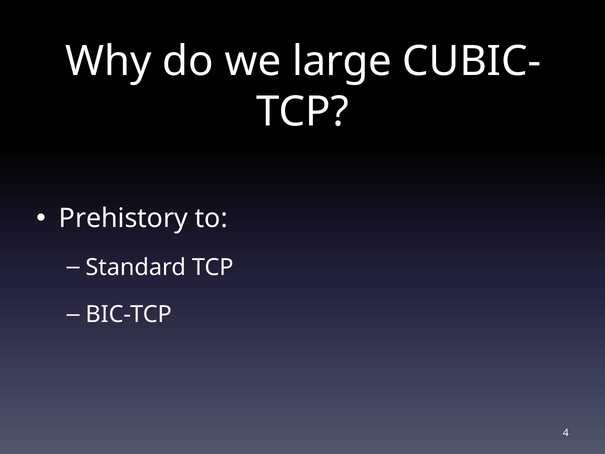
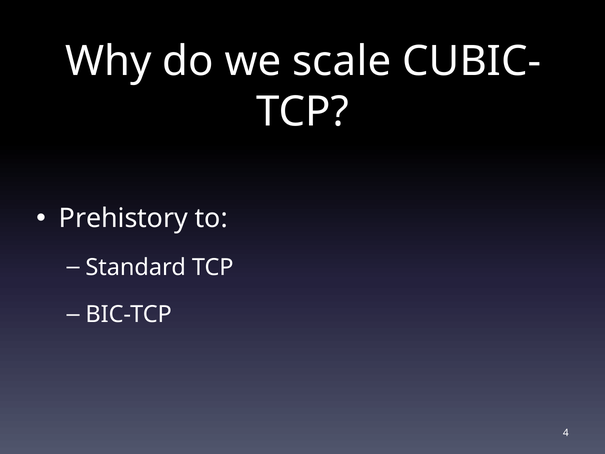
large: large -> scale
